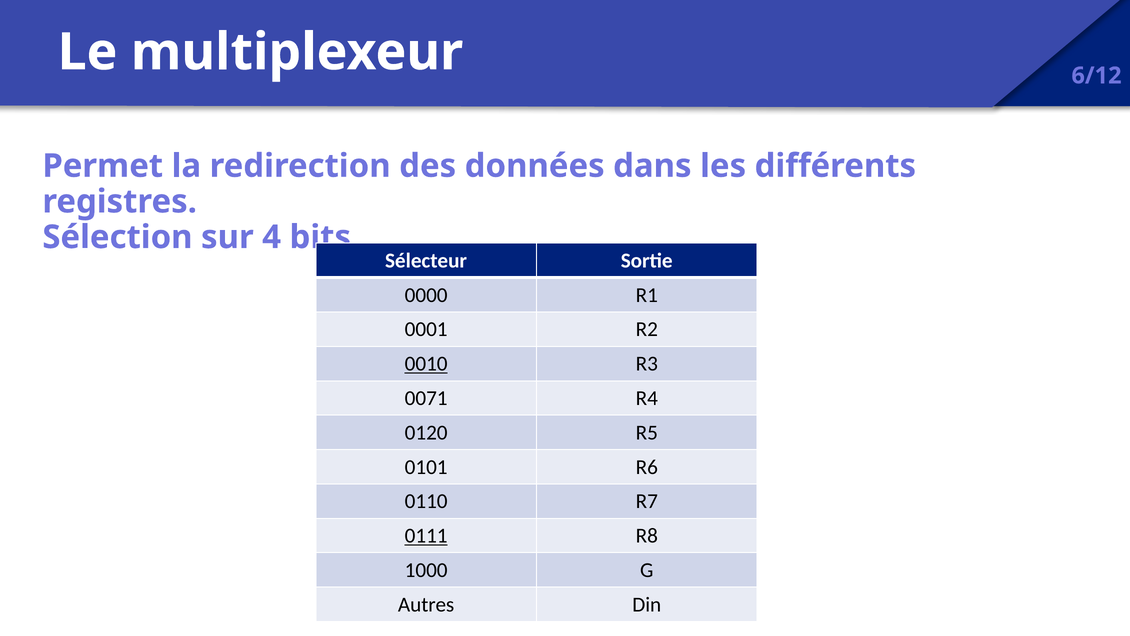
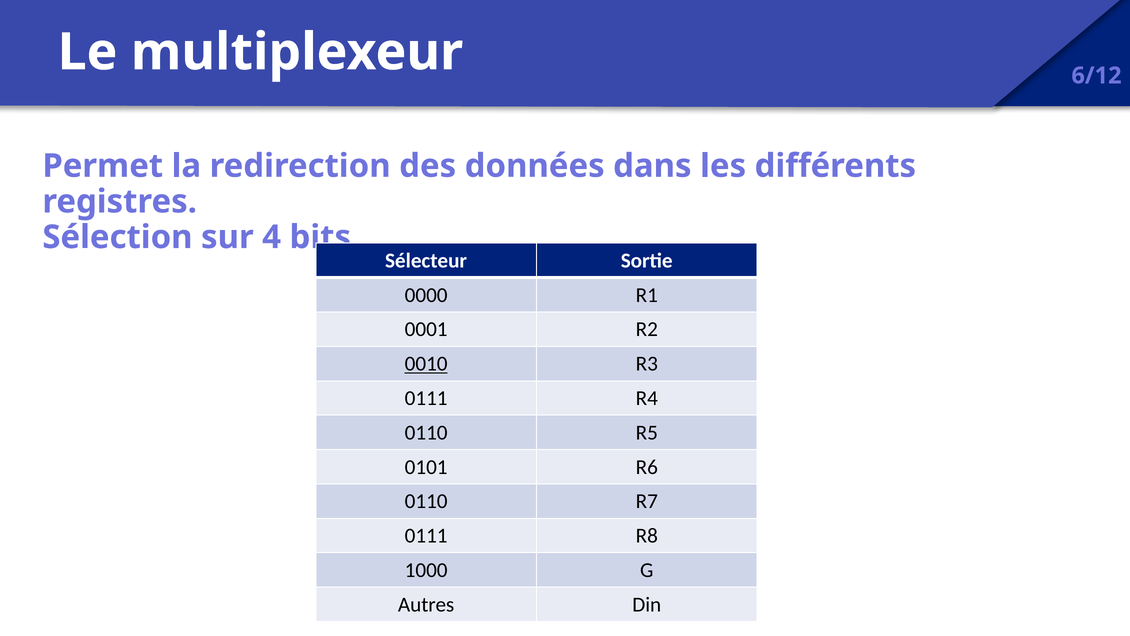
0071 at (426, 398): 0071 -> 0111
0120 at (426, 432): 0120 -> 0110
0111 at (426, 535) underline: present -> none
